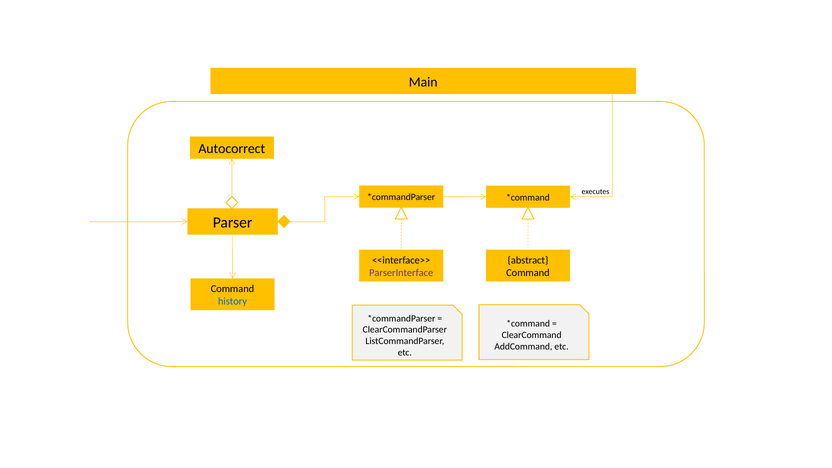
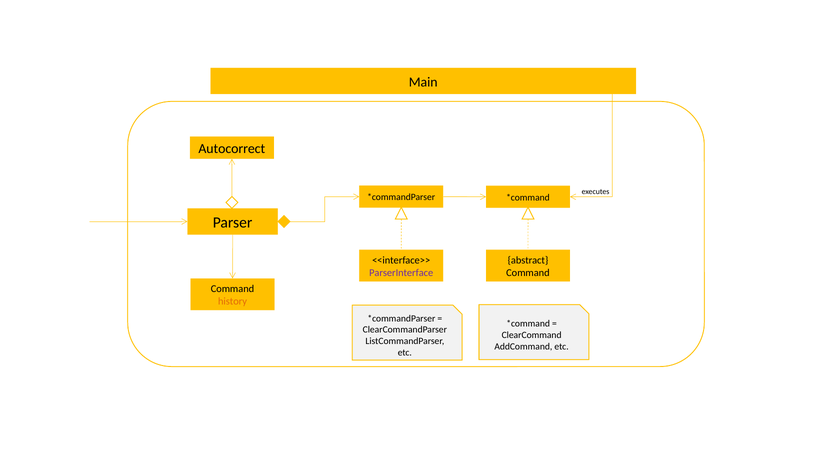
history colour: blue -> orange
